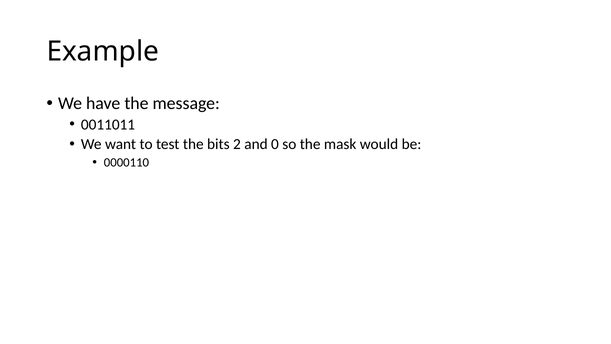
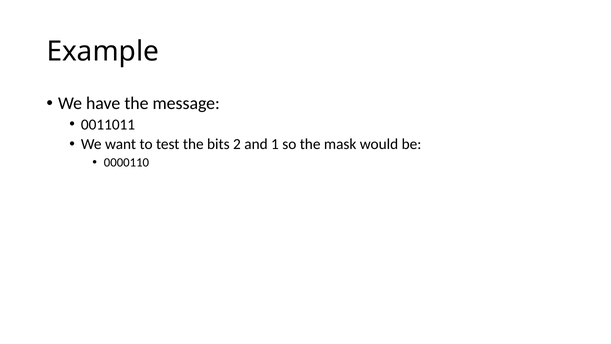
0: 0 -> 1
